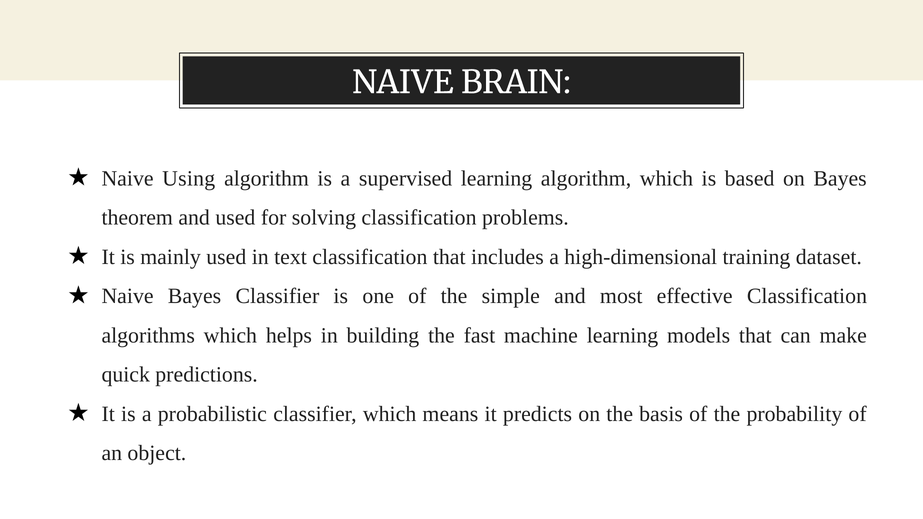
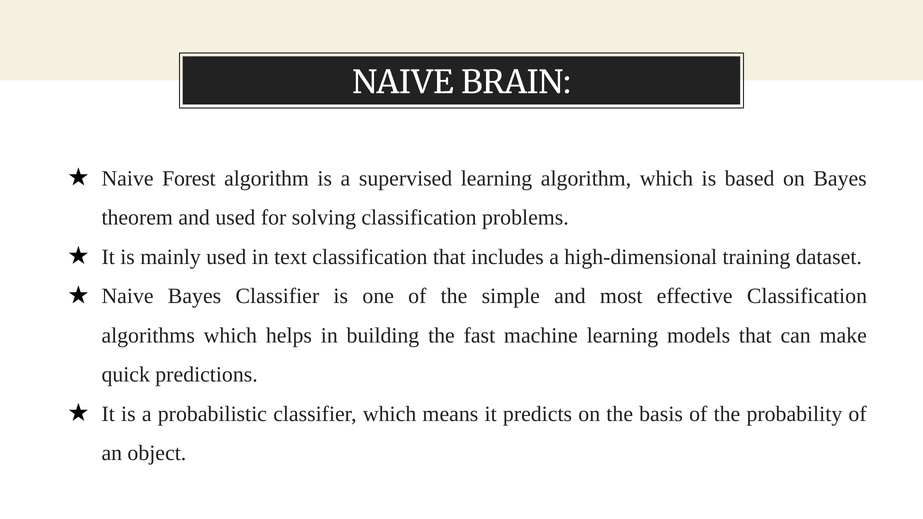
Using: Using -> Forest
